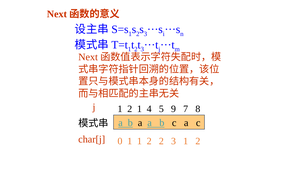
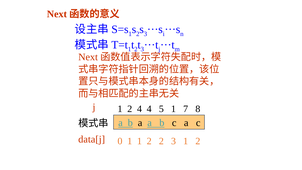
2 1: 1 -> 4
5 9: 9 -> 1
char[j: char[j -> data[j
